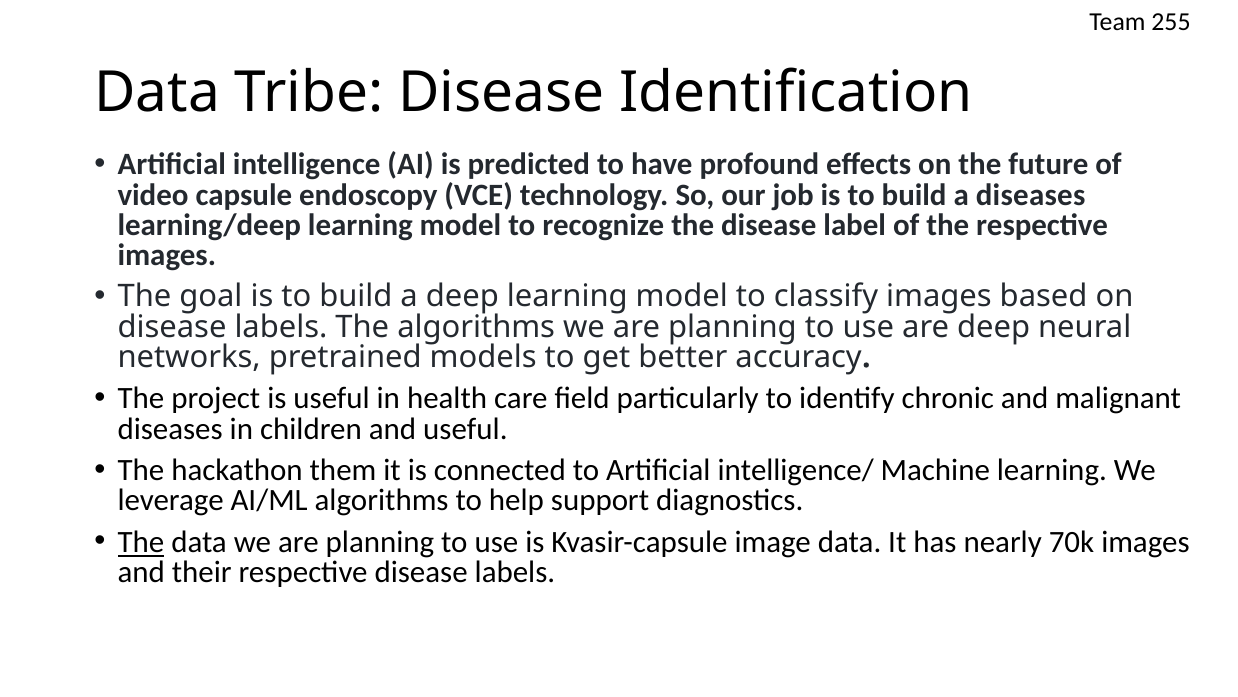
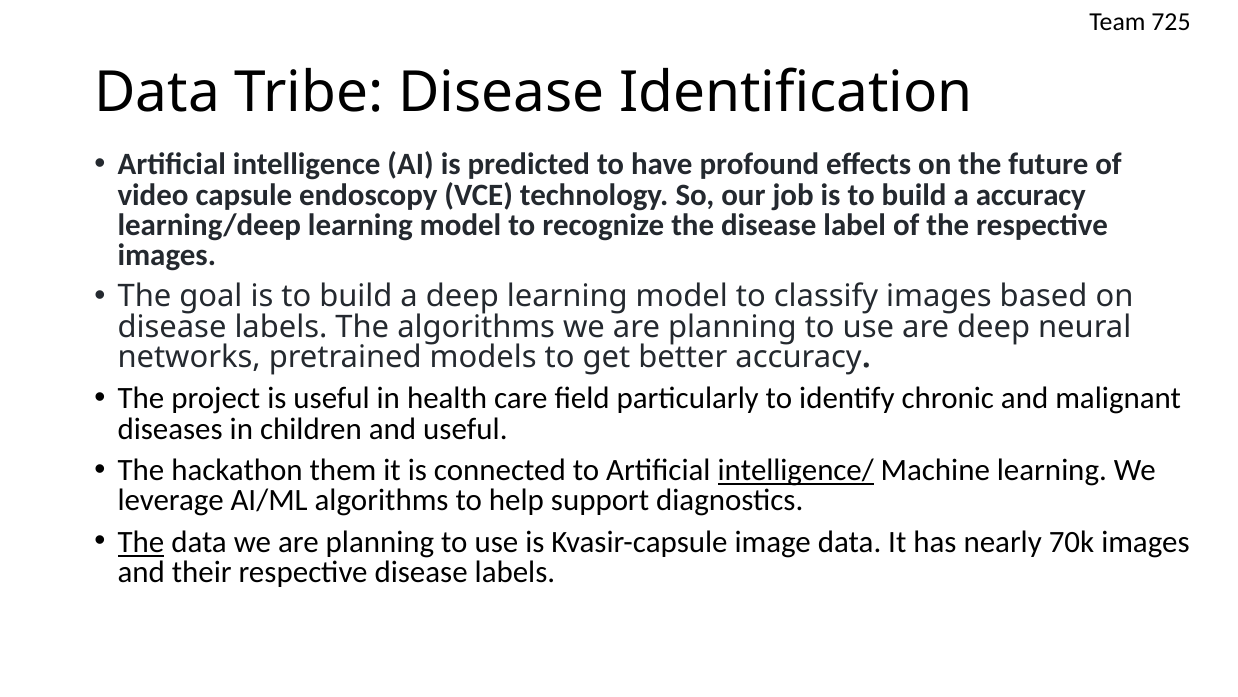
255: 255 -> 725
a diseases: diseases -> accuracy
intelligence/ underline: none -> present
